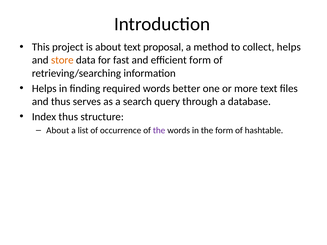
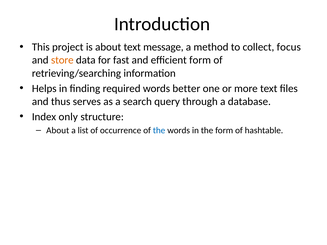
proposal: proposal -> message
collect helps: helps -> focus
Index thus: thus -> only
the at (159, 131) colour: purple -> blue
